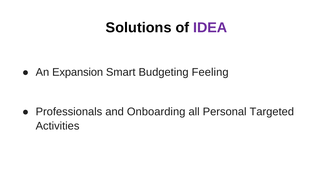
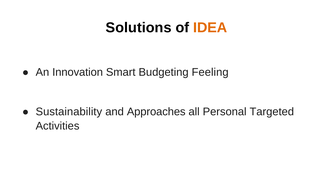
IDEA colour: purple -> orange
Expansion: Expansion -> Innovation
Professionals: Professionals -> Sustainability
Onboarding: Onboarding -> Approaches
